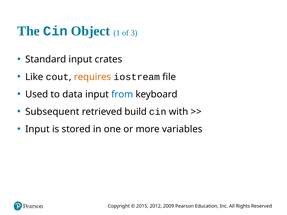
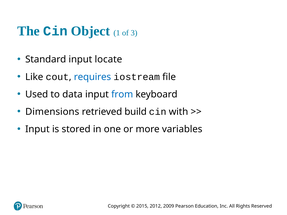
crates: crates -> locate
requires colour: orange -> blue
Subsequent: Subsequent -> Dimensions
